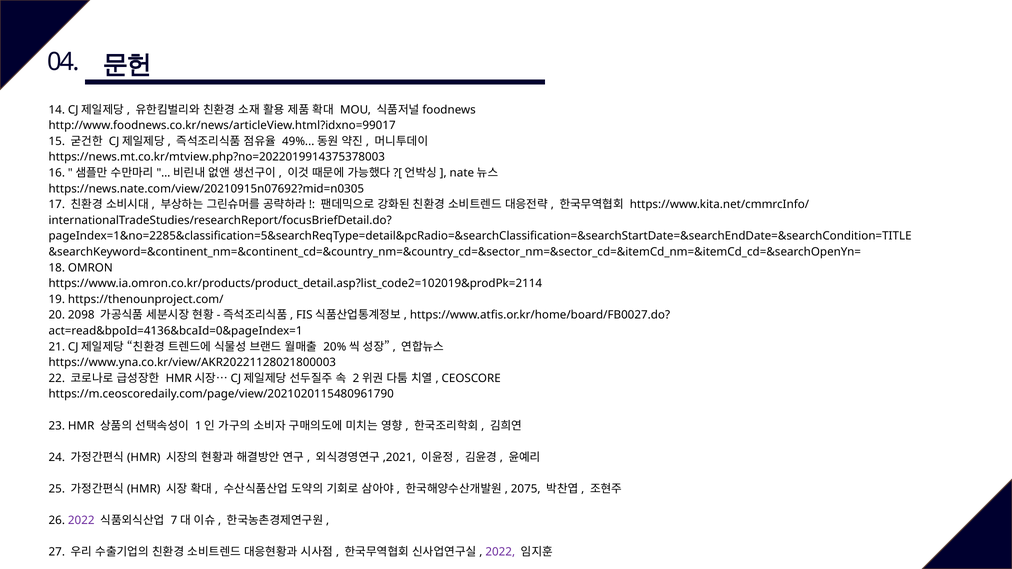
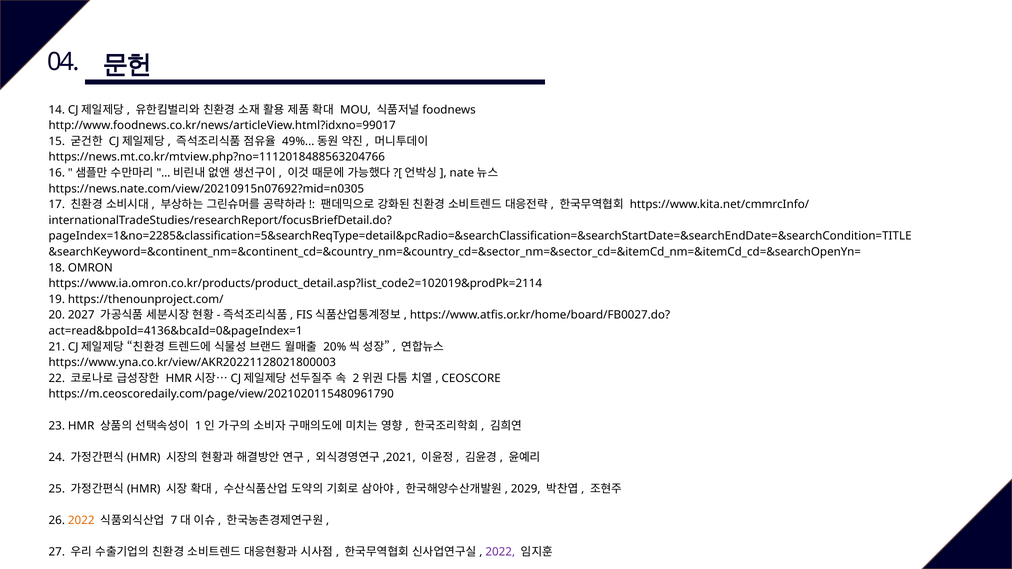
https://news.mt.co.kr/mtview.php?no=2022019914375378003: https://news.mt.co.kr/mtview.php?no=2022019914375378003 -> https://news.mt.co.kr/mtview.php?no=1112018488563204766
2098: 2098 -> 2027
2075: 2075 -> 2029
2022 at (81, 521) colour: purple -> orange
